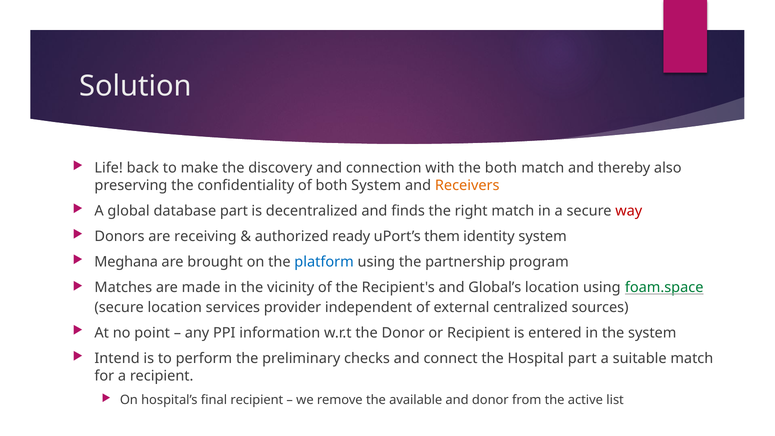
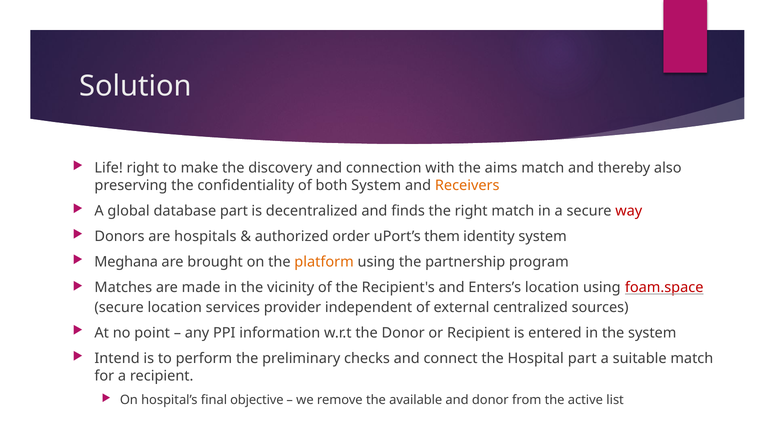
Life back: back -> right
the both: both -> aims
receiving: receiving -> hospitals
ready: ready -> order
platform colour: blue -> orange
Global’s: Global’s -> Enters’s
foam.space colour: green -> red
final recipient: recipient -> objective
